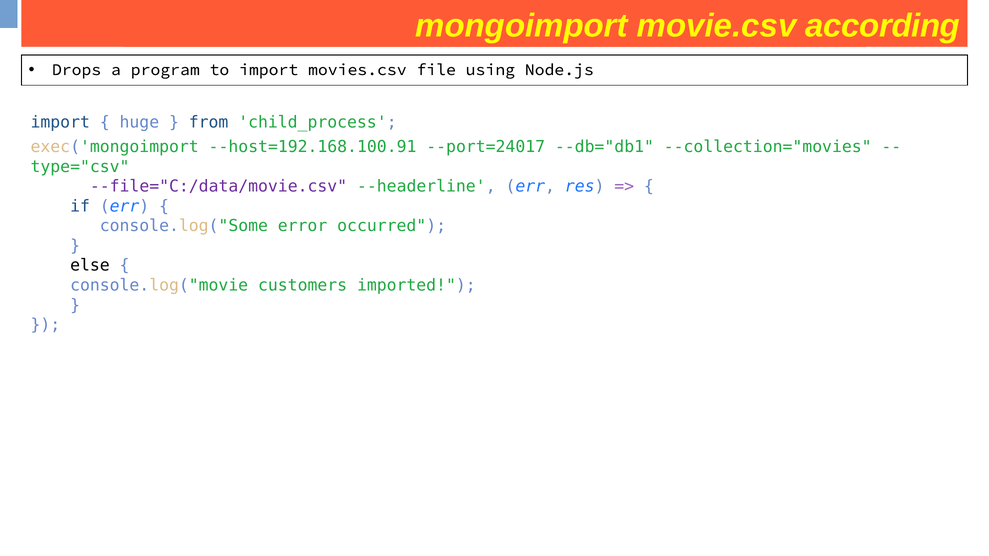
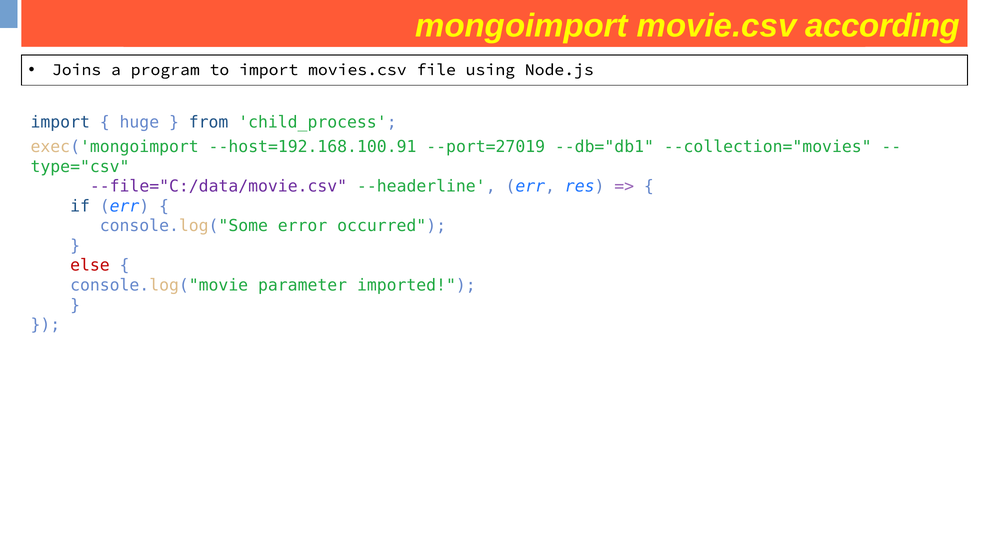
Drops: Drops -> Joins
--port=24017: --port=24017 -> --port=27019
else colour: black -> red
customers: customers -> parameter
